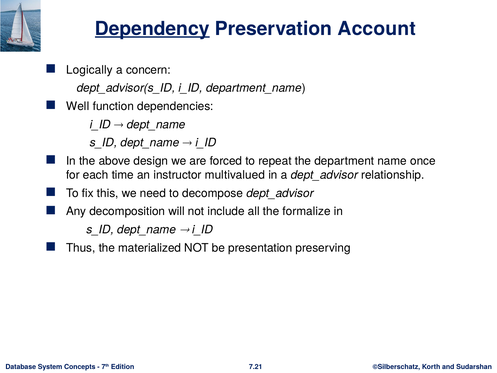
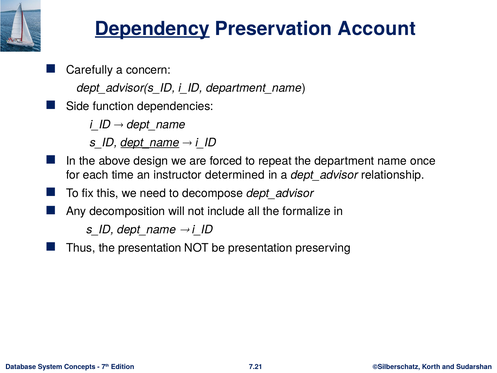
Logically: Logically -> Carefully
Well: Well -> Side
dept_name at (150, 143) underline: none -> present
multivalued: multivalued -> determined
the materialized: materialized -> presentation
